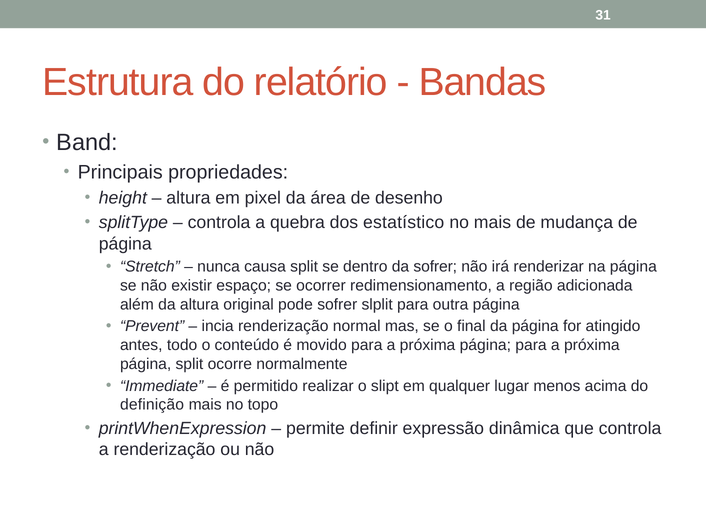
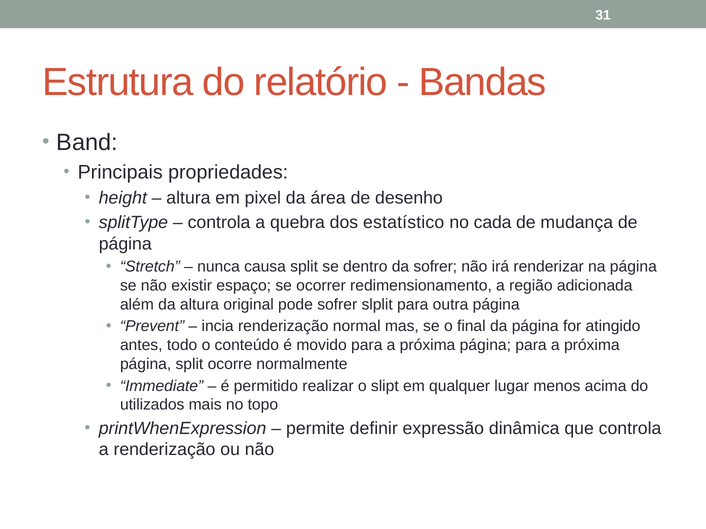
no mais: mais -> cada
definição: definição -> utilizados
